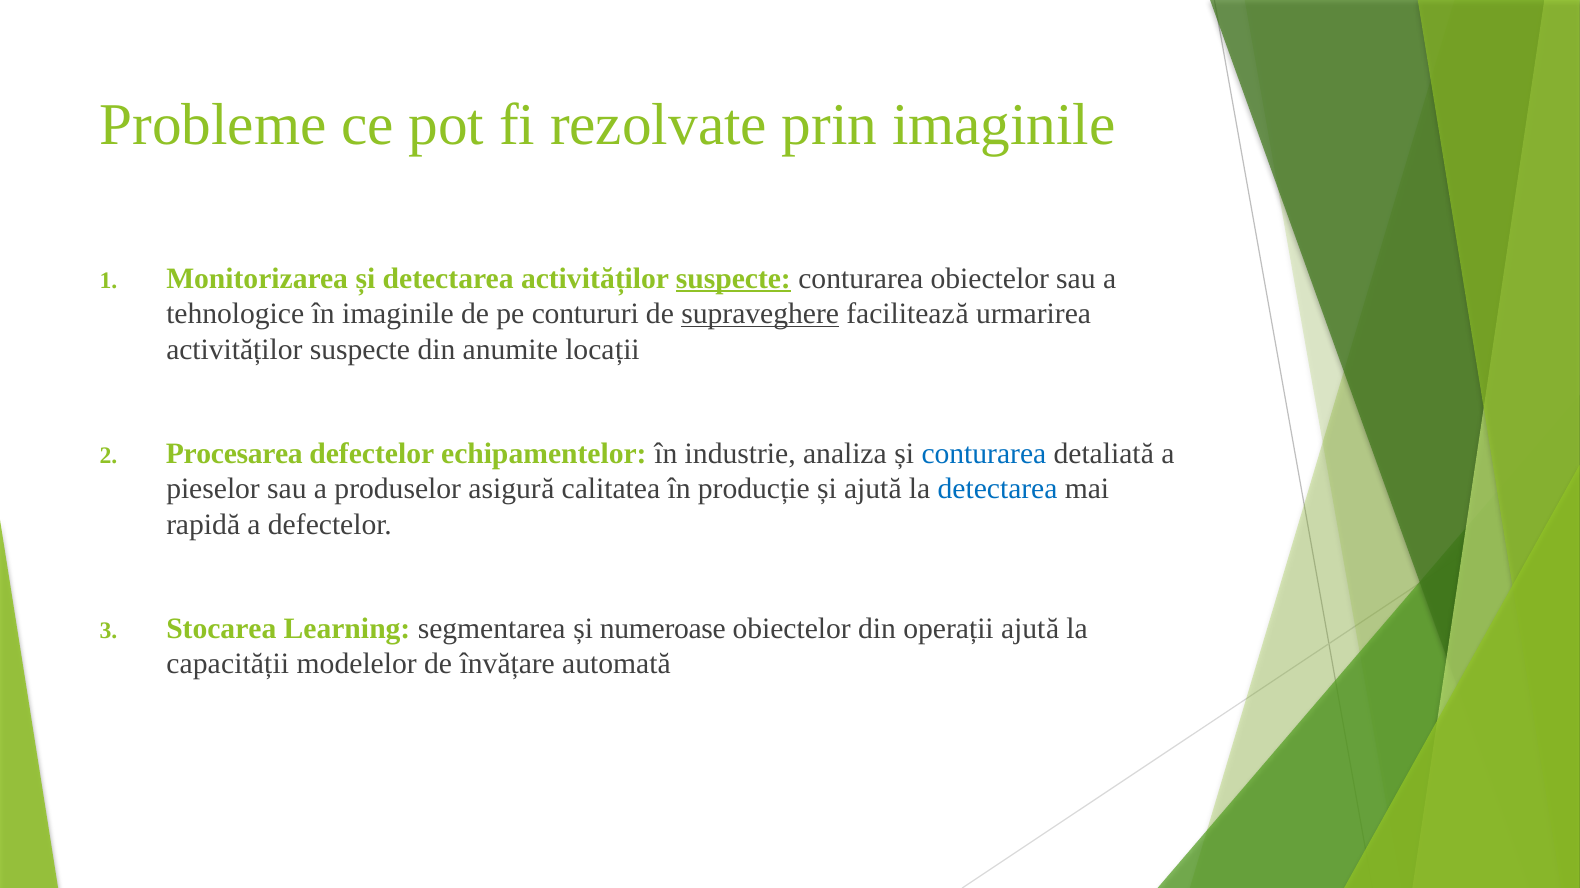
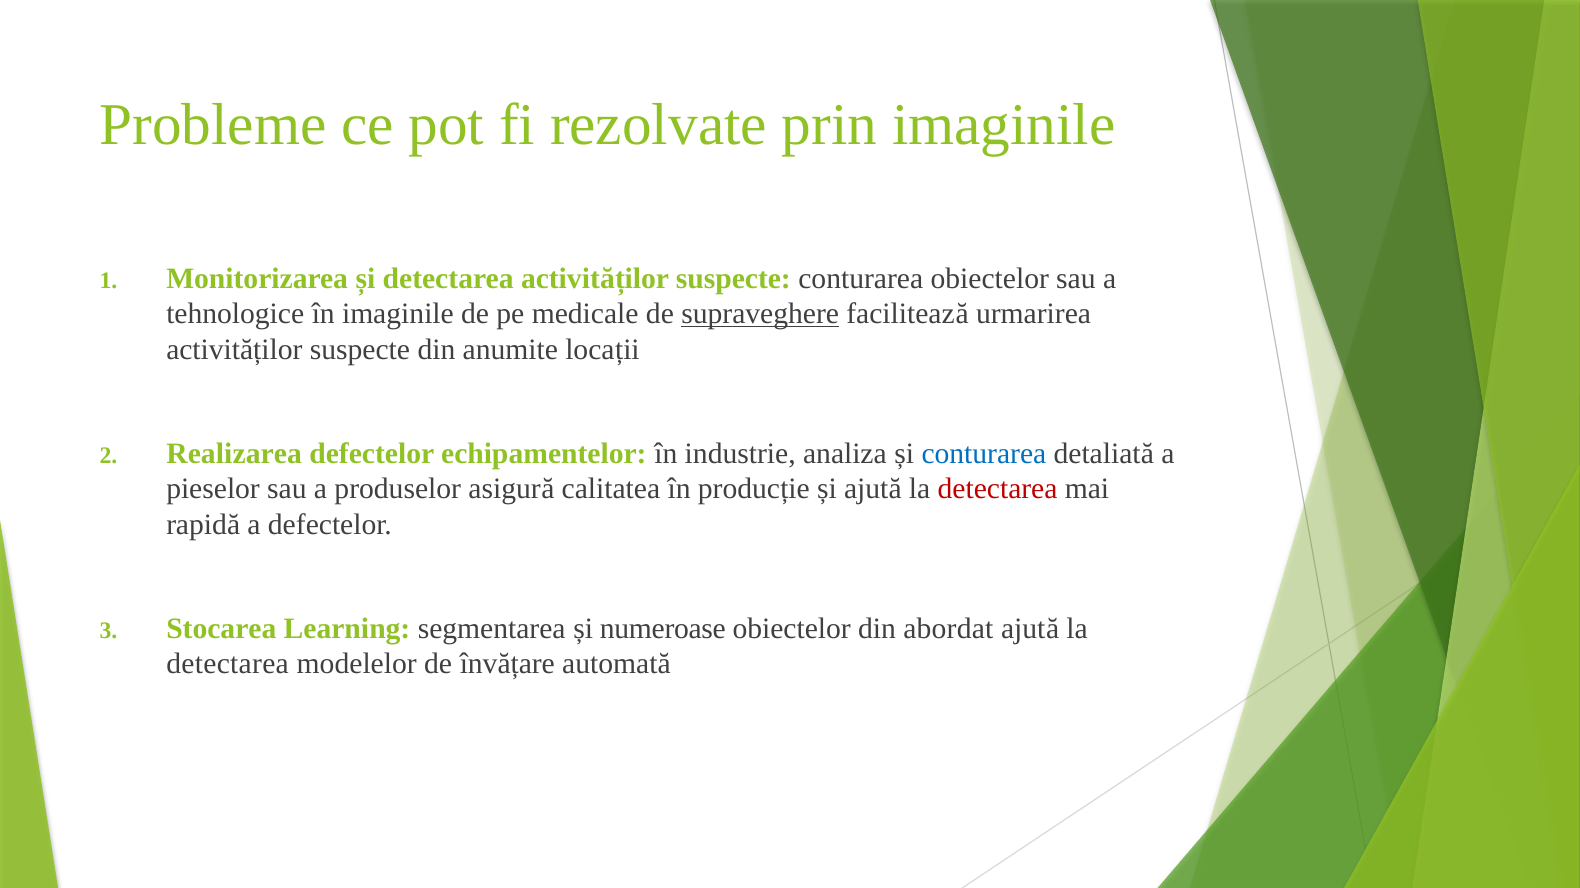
suspecte at (733, 279) underline: present -> none
contururi: contururi -> medicale
Procesarea: Procesarea -> Realizarea
detectarea at (998, 489) colour: blue -> red
operații: operații -> abordat
capacității at (228, 664): capacității -> detectarea
